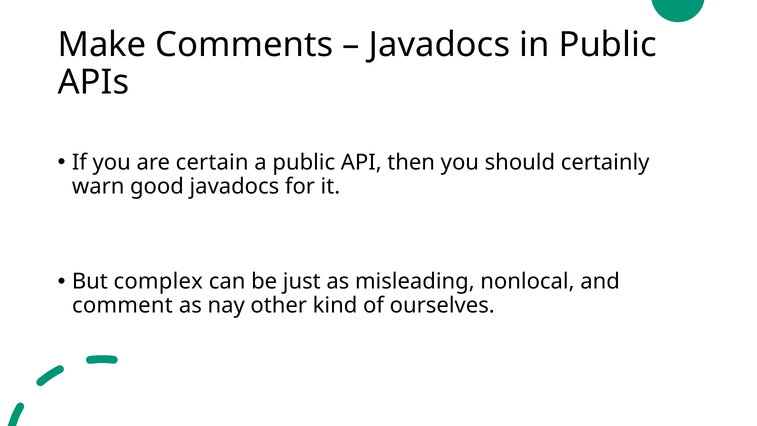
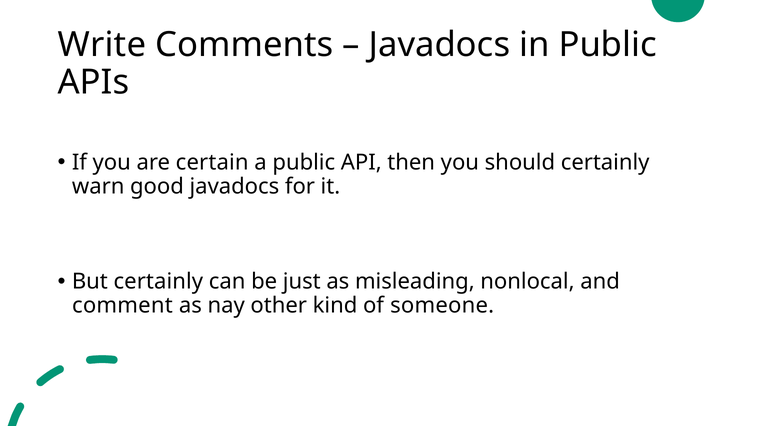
Make: Make -> Write
But complex: complex -> certainly
ourselves: ourselves -> someone
